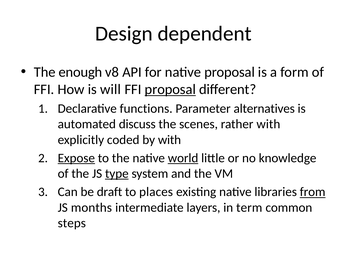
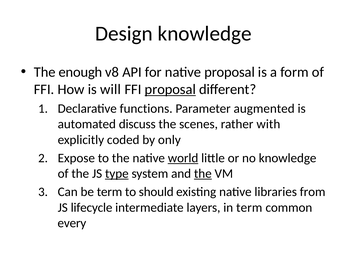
Design dependent: dependent -> knowledge
alternatives: alternatives -> augmented
by with: with -> only
Expose underline: present -> none
the at (203, 174) underline: none -> present
be draft: draft -> term
places: places -> should
from underline: present -> none
months: months -> lifecycle
steps: steps -> every
